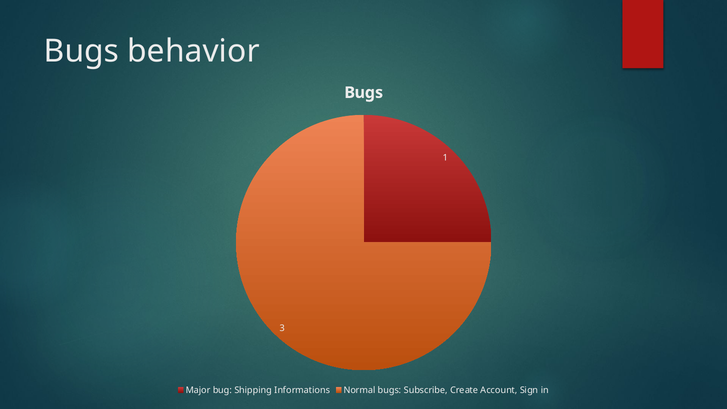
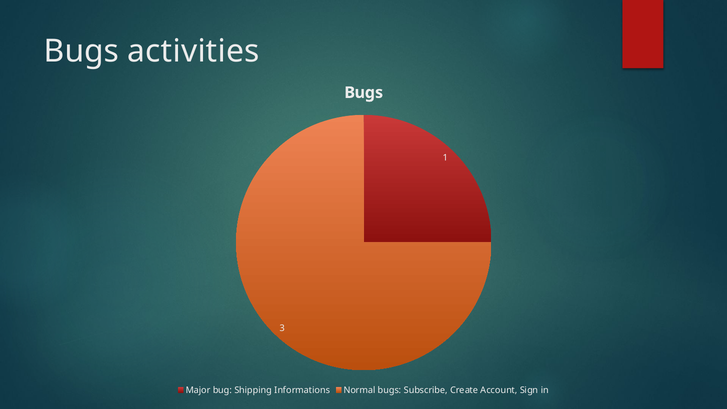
behavior: behavior -> activities
